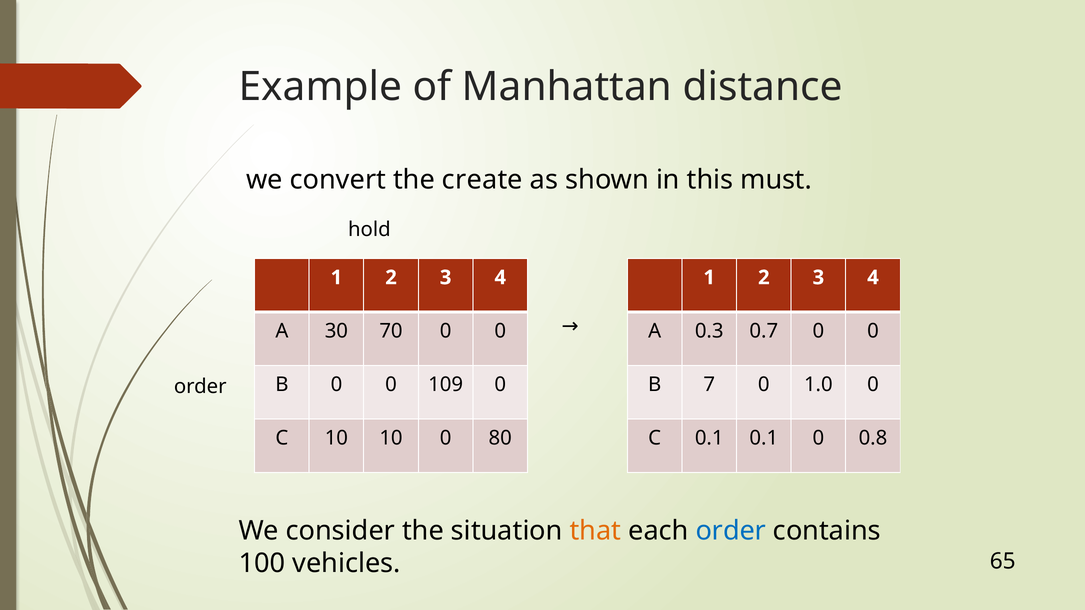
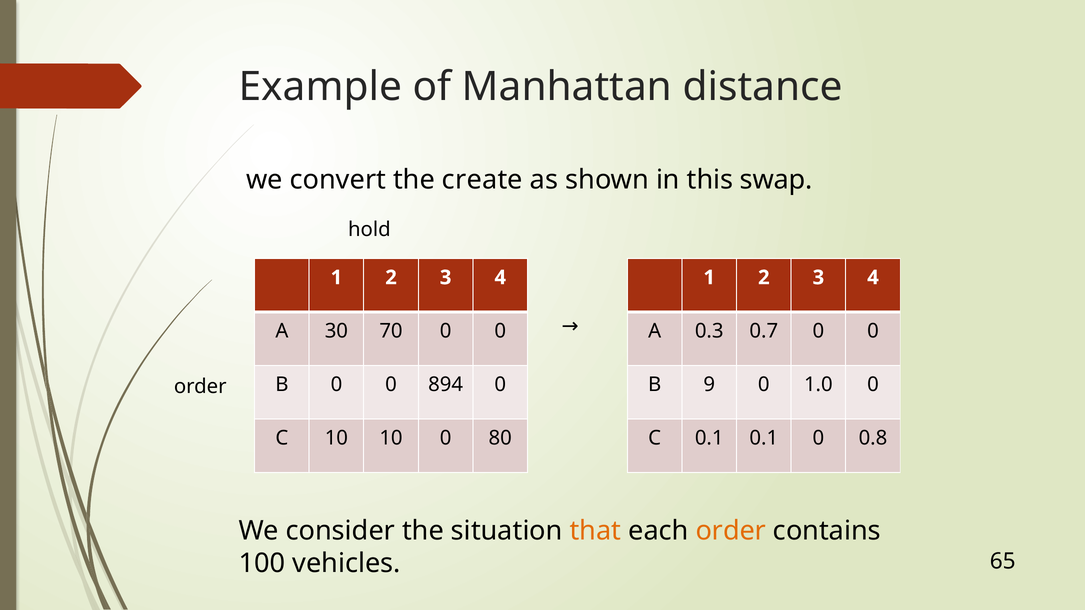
must: must -> swap
109: 109 -> 894
7: 7 -> 9
order at (731, 531) colour: blue -> orange
